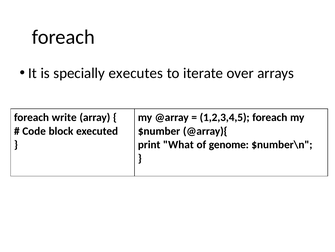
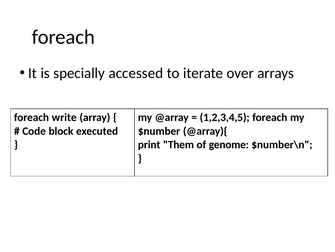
executes: executes -> accessed
What: What -> Them
